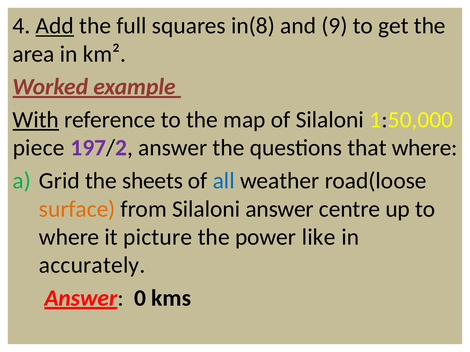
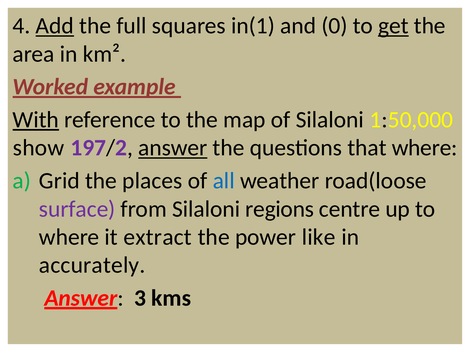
in(8: in(8 -> in(1
9: 9 -> 0
get underline: none -> present
piece: piece -> show
answer at (173, 148) underline: none -> present
sheets: sheets -> places
surface colour: orange -> purple
Silaloni answer: answer -> regions
picture: picture -> extract
0: 0 -> 3
